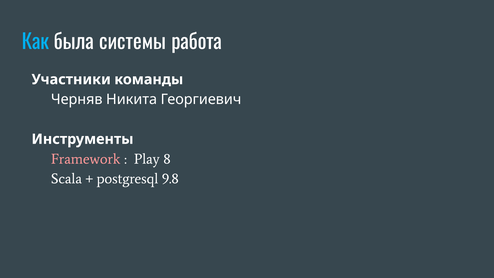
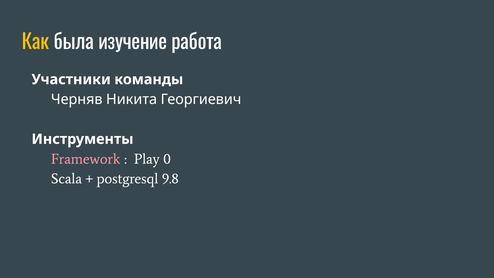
Как colour: light blue -> yellow
системы: системы -> изучение
8: 8 -> 0
